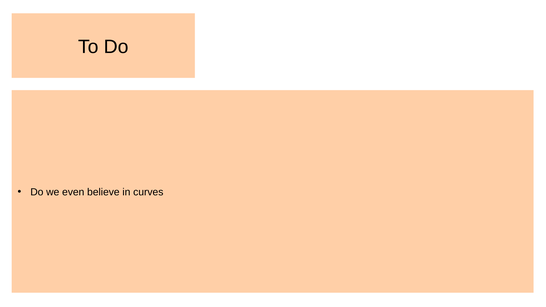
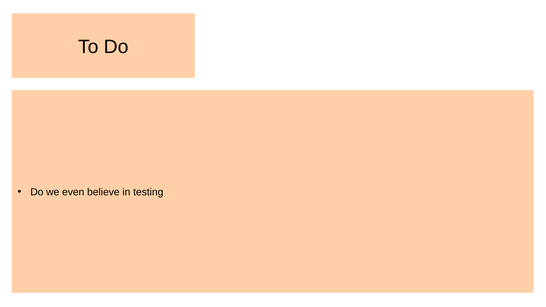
curves: curves -> testing
